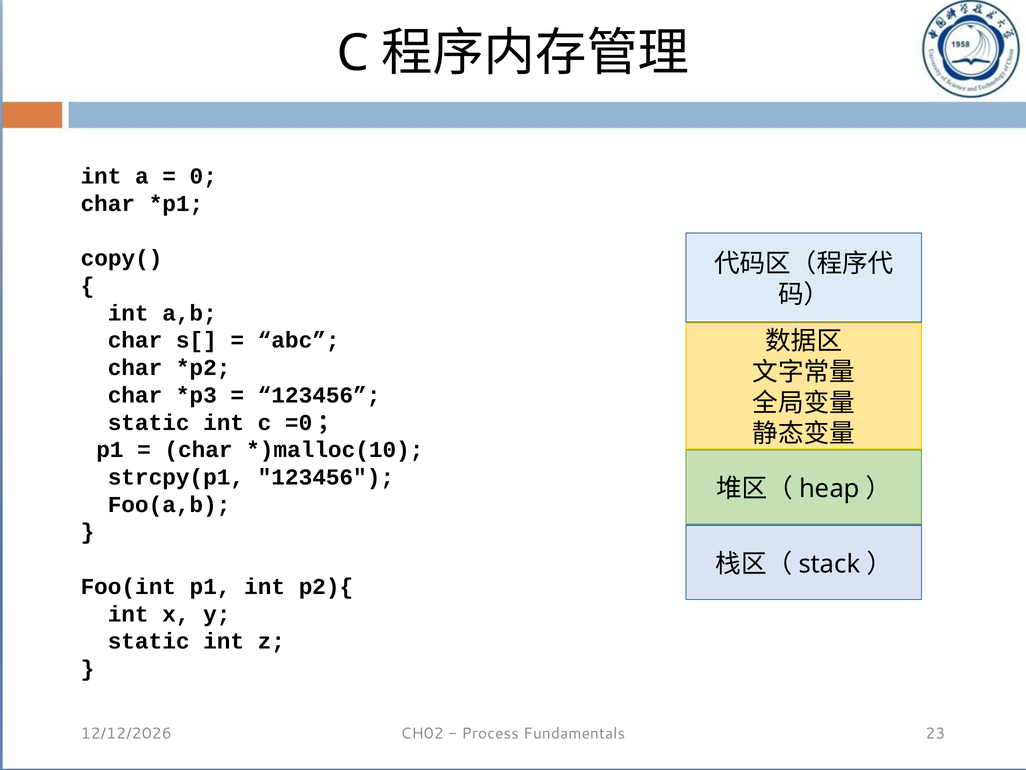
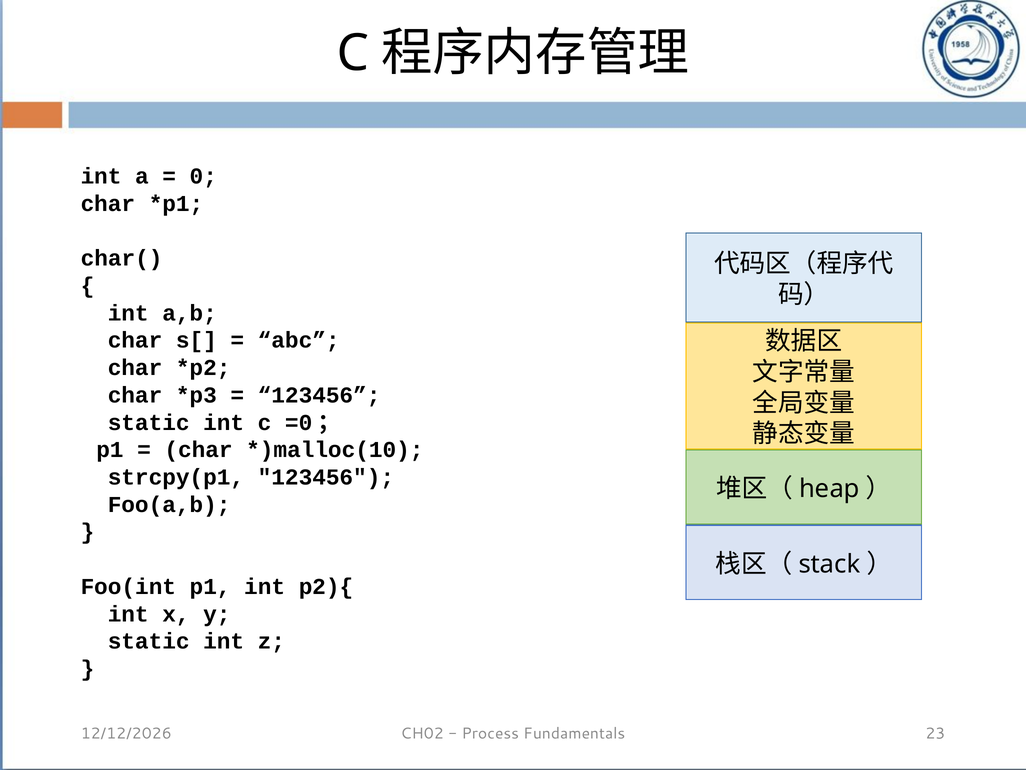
copy(: copy( -> char(
